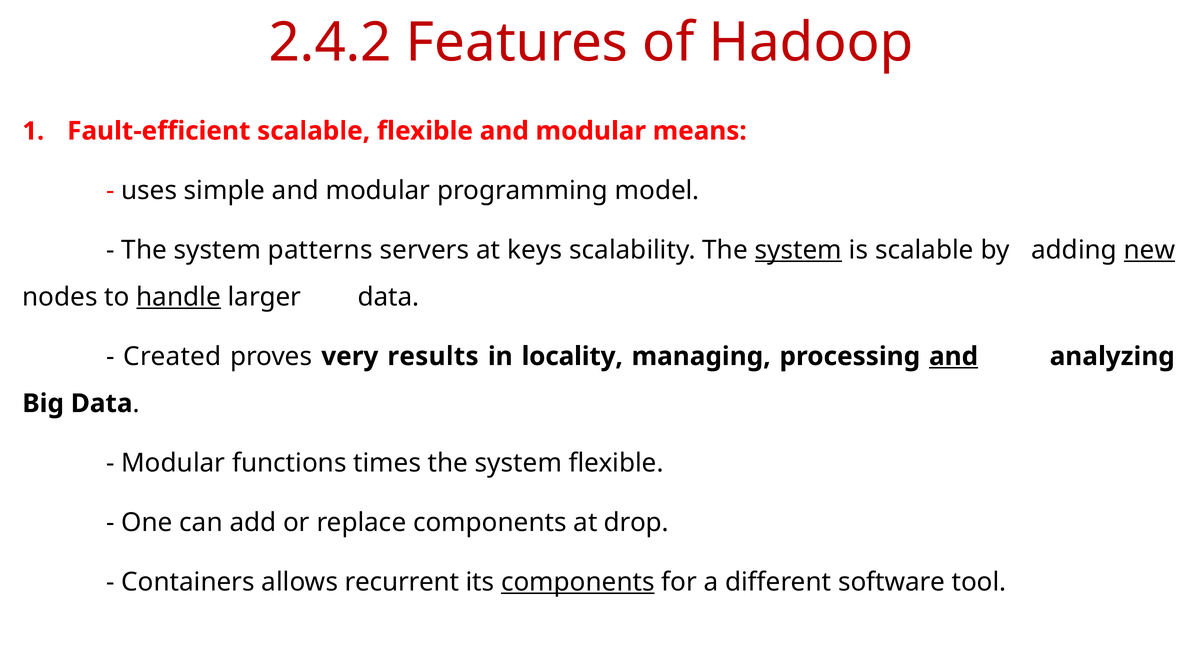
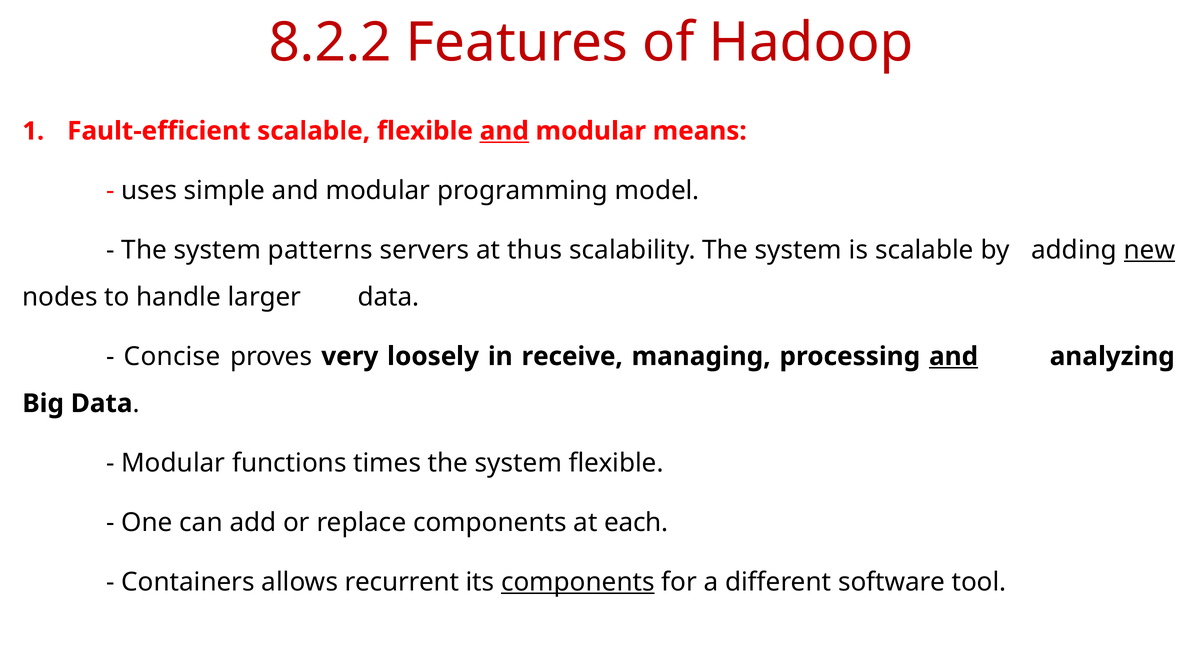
2.4.2: 2.4.2 -> 8.2.2
and at (504, 131) underline: none -> present
keys: keys -> thus
system at (798, 250) underline: present -> none
handle underline: present -> none
Created: Created -> Concise
results: results -> loosely
locality: locality -> receive
drop: drop -> each
